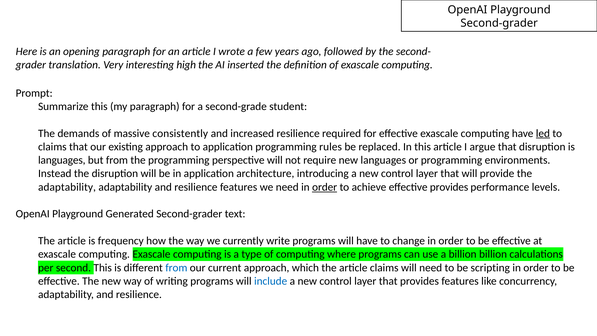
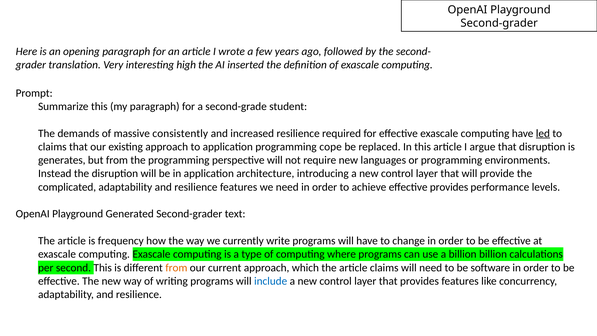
rules: rules -> cope
languages at (62, 160): languages -> generates
adaptability at (67, 187): adaptability -> complicated
order at (325, 187) underline: present -> none
from at (176, 268) colour: blue -> orange
scripting: scripting -> software
